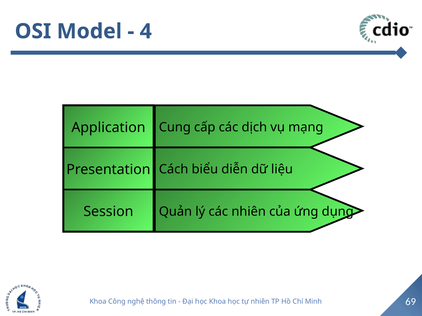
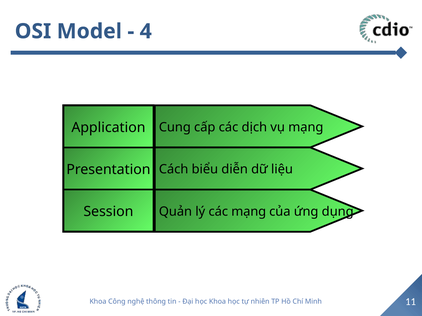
các nhiên: nhiên -> mạng
69: 69 -> 11
